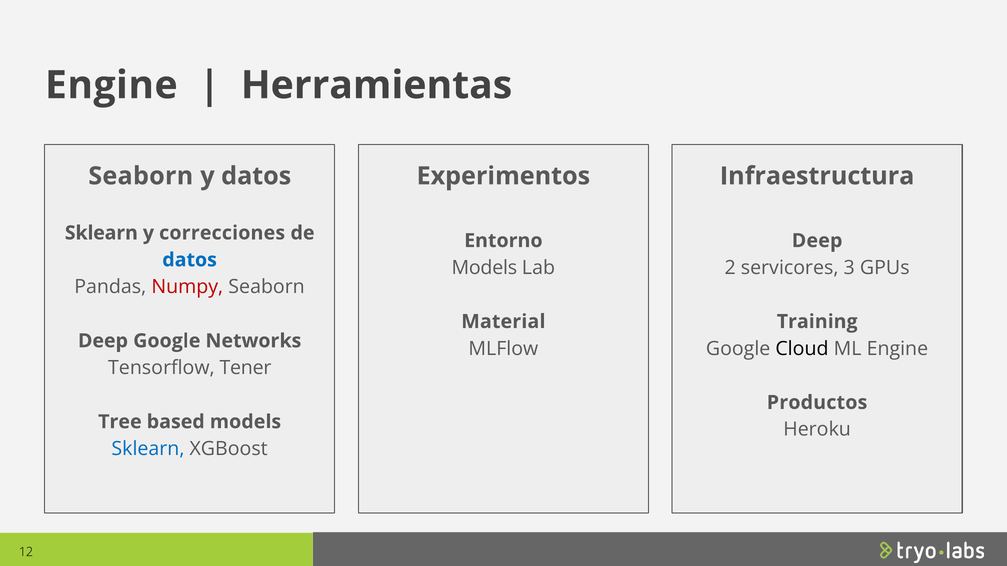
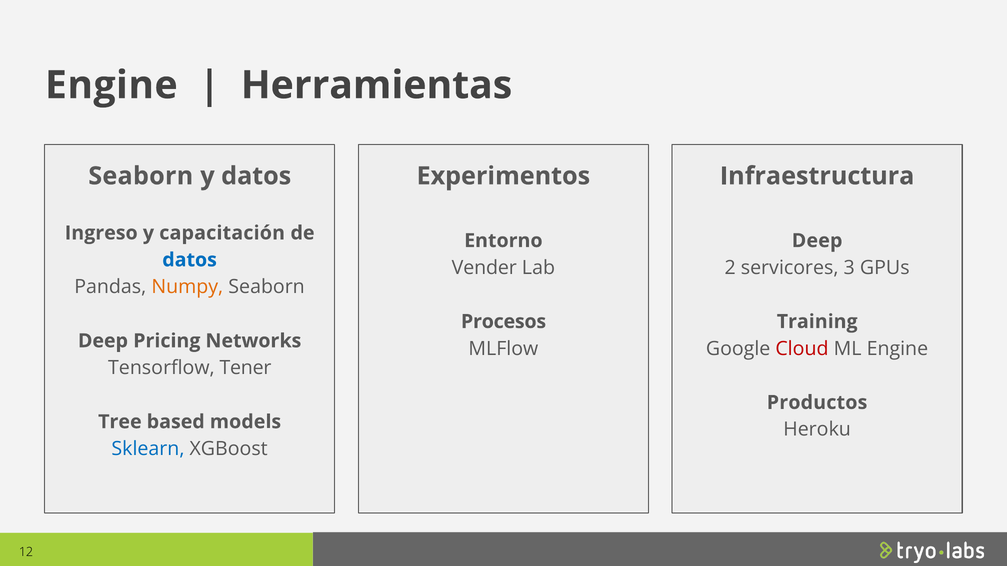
Sklearn at (101, 233): Sklearn -> Ingreso
correcciones: correcciones -> capacitación
Models at (484, 268): Models -> Vender
Numpy colour: red -> orange
Material: Material -> Procesos
Deep Google: Google -> Pricing
Cloud colour: black -> red
